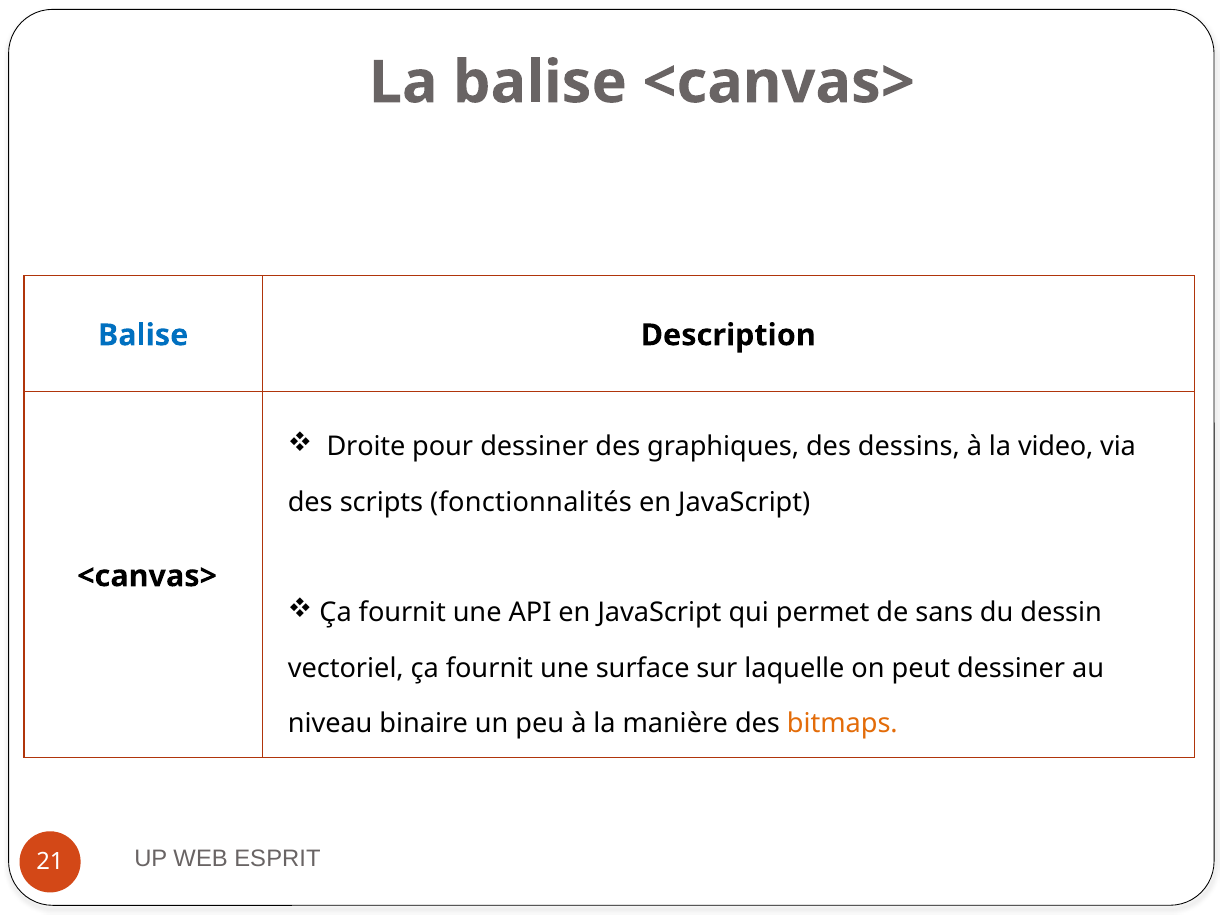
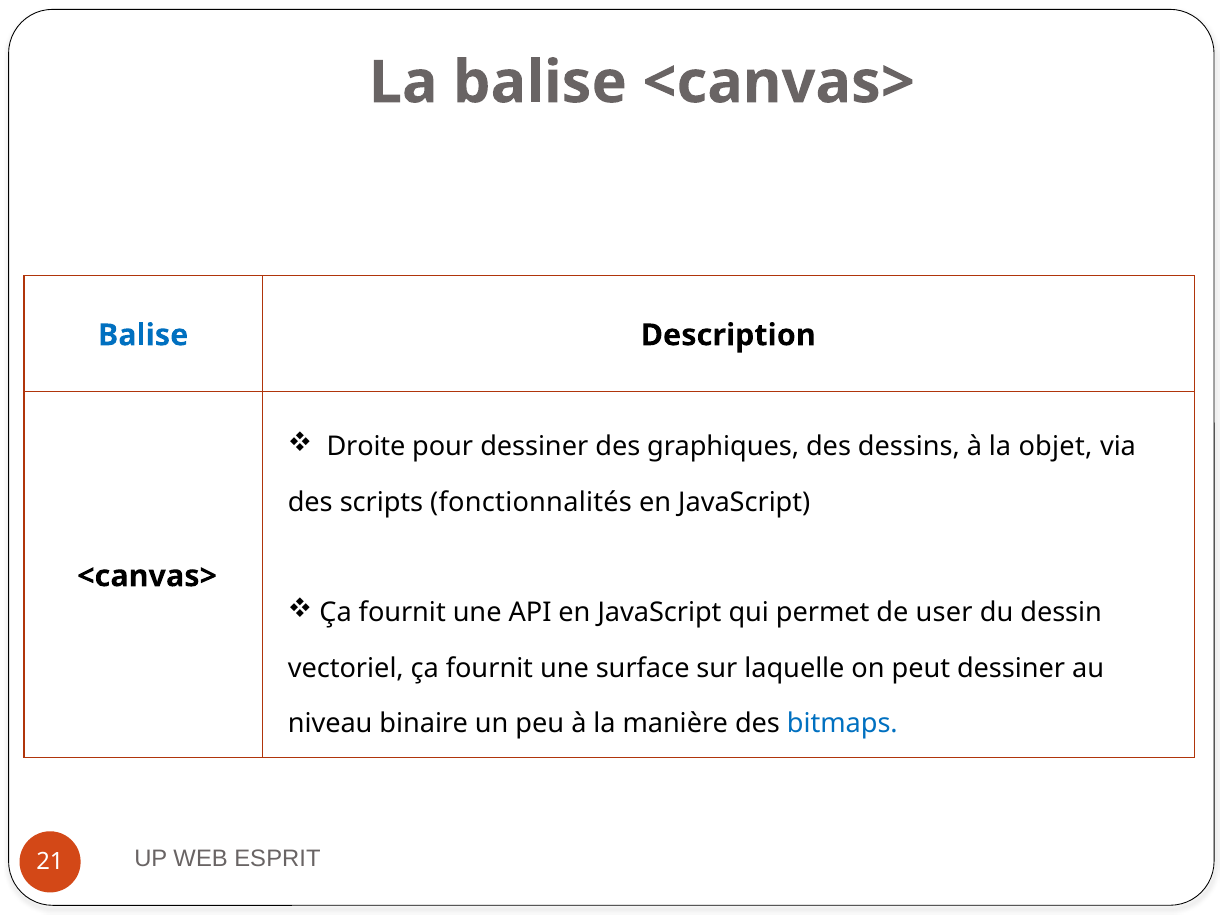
video: video -> objet
sans: sans -> user
bitmaps colour: orange -> blue
